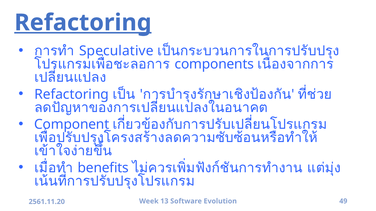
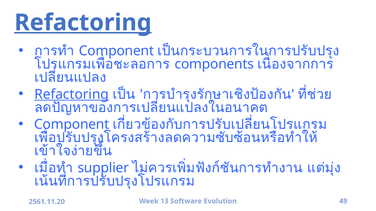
Speculative at (116, 51): Speculative -> Component
Refactoring at (72, 95) underline: none -> present
benefits: benefits -> supplier
